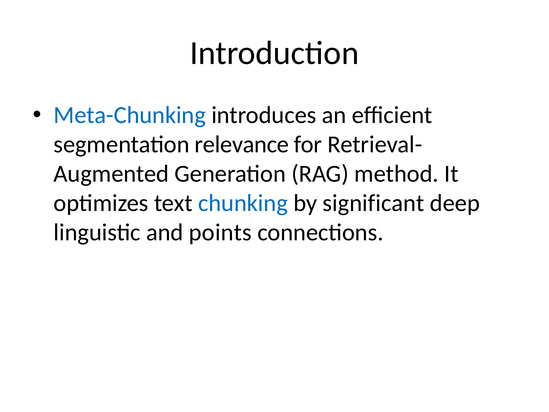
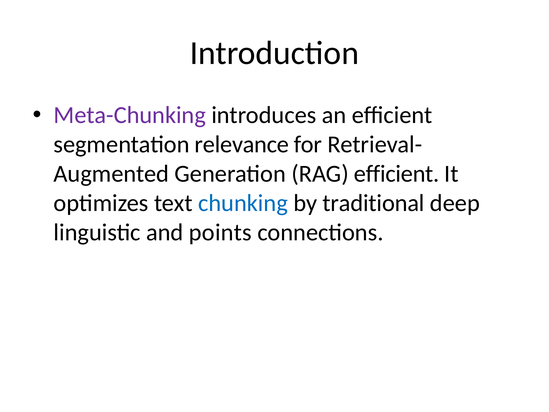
Meta-Chunking colour: blue -> purple
RAG method: method -> efficient
significant: significant -> traditional
